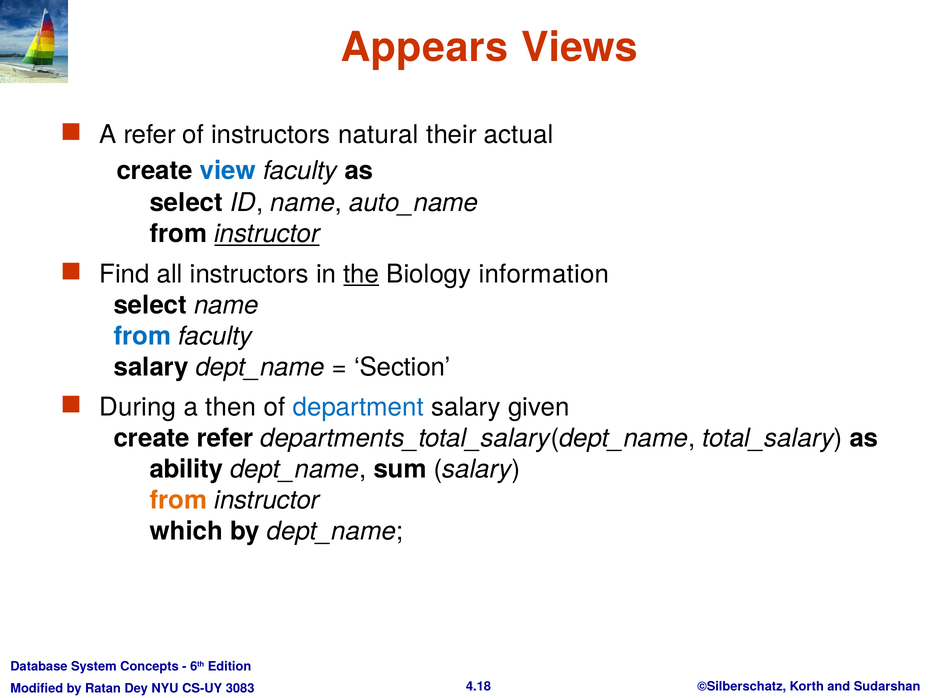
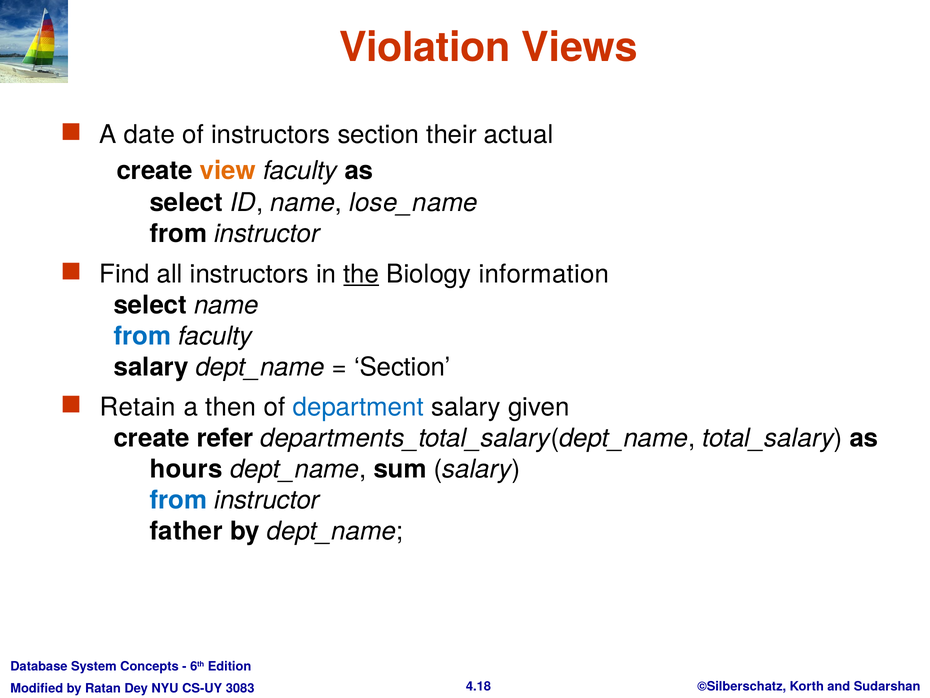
Appears: Appears -> Violation
A refer: refer -> date
instructors natural: natural -> section
view colour: blue -> orange
auto_name: auto_name -> lose_name
instructor at (267, 234) underline: present -> none
During: During -> Retain
ability: ability -> hours
from at (178, 500) colour: orange -> blue
which: which -> father
